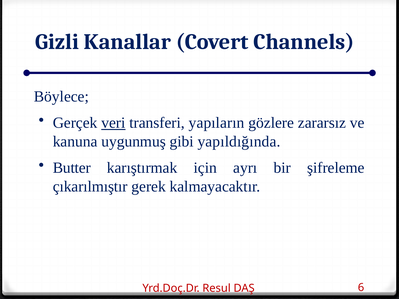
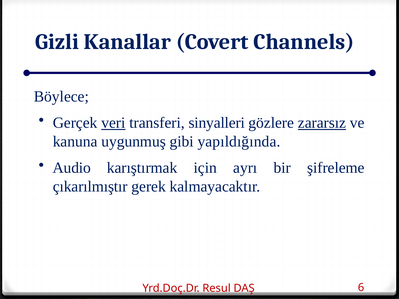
yapıların: yapıların -> sinyalleri
zararsız underline: none -> present
Butter: Butter -> Audio
